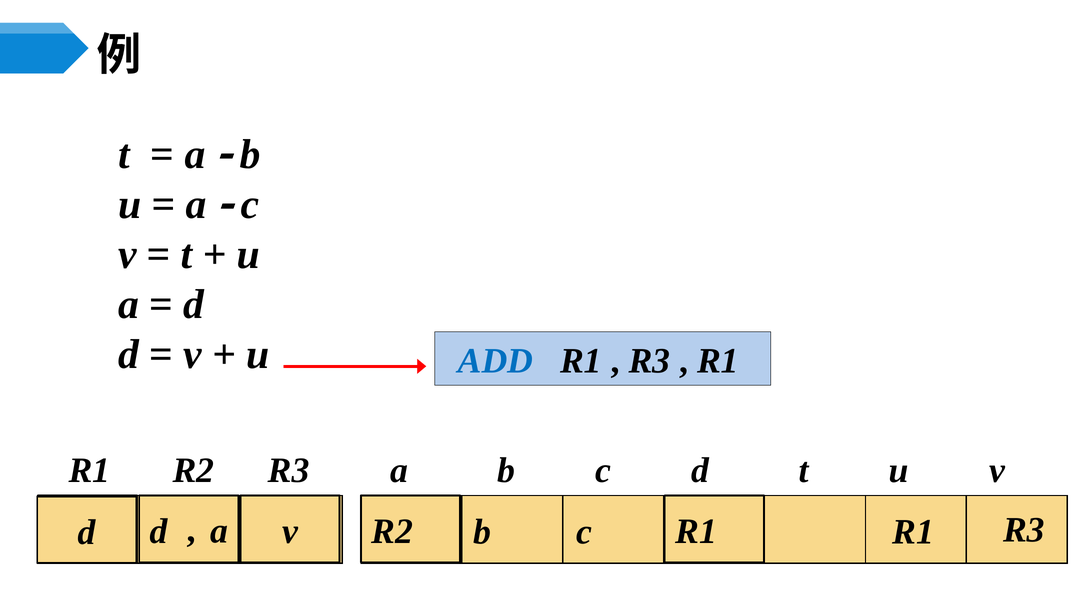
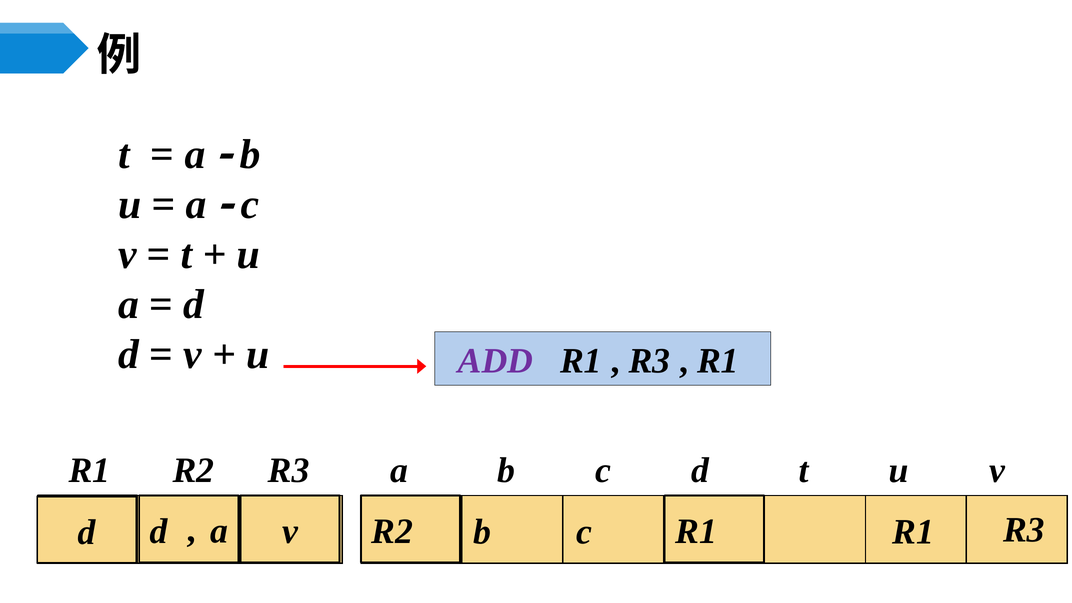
ADD colour: blue -> purple
